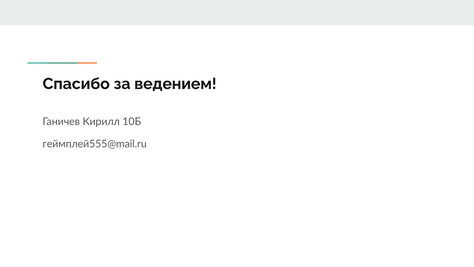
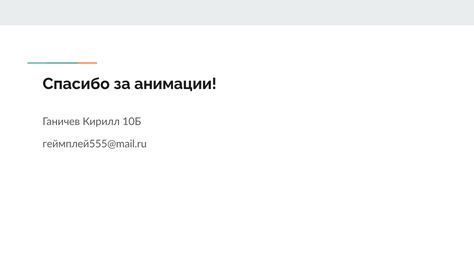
ведением: ведением -> анимации
